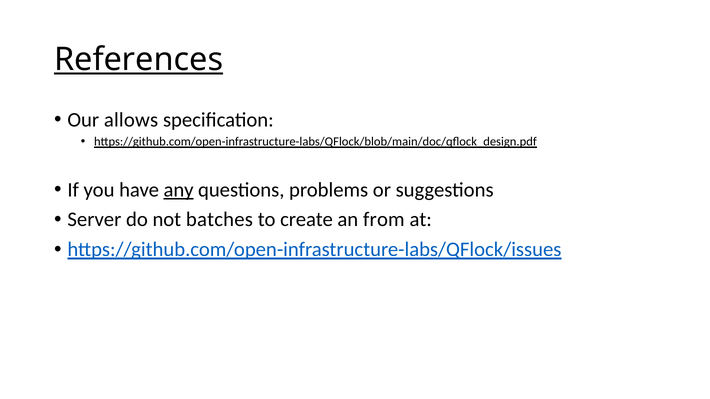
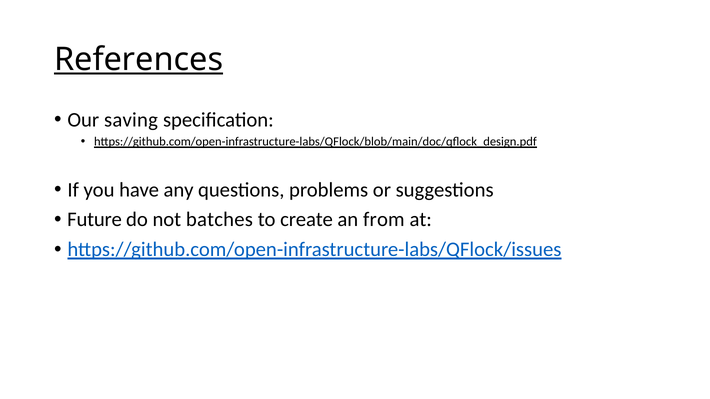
allows: allows -> saving
any underline: present -> none
Server: Server -> Future
